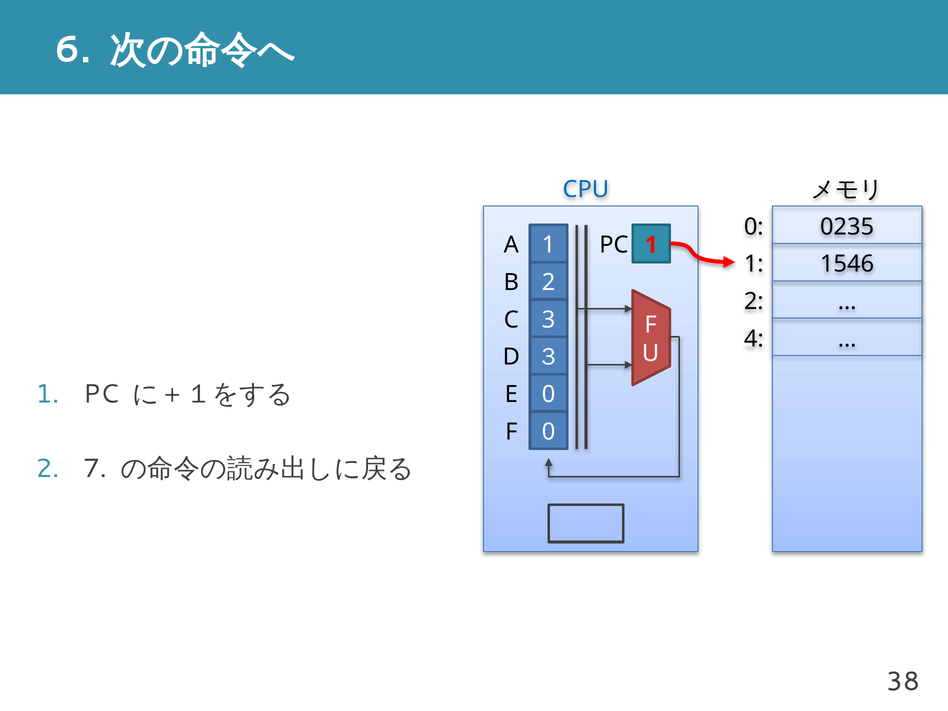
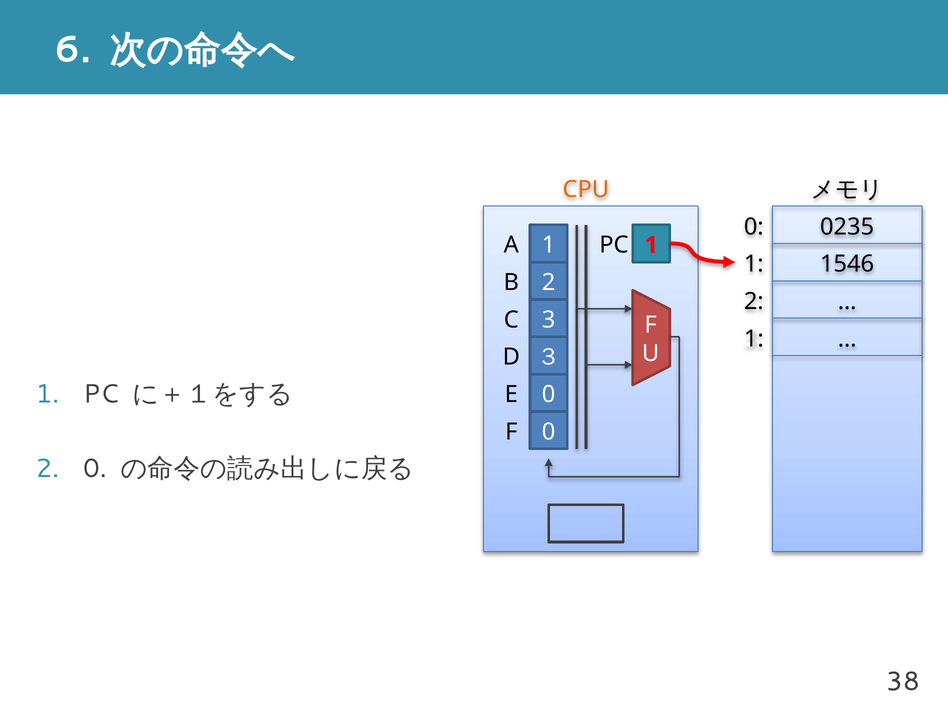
CPU colour: blue -> orange
4 at (754, 339): 4 -> 1
2 7: 7 -> 0
